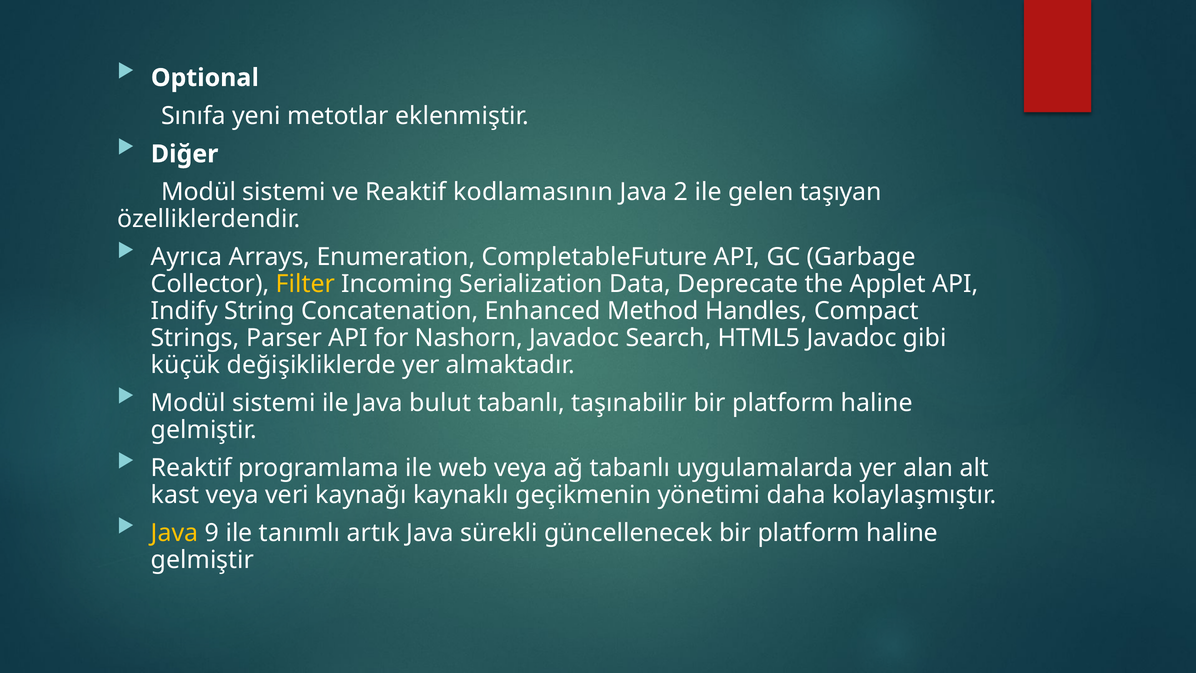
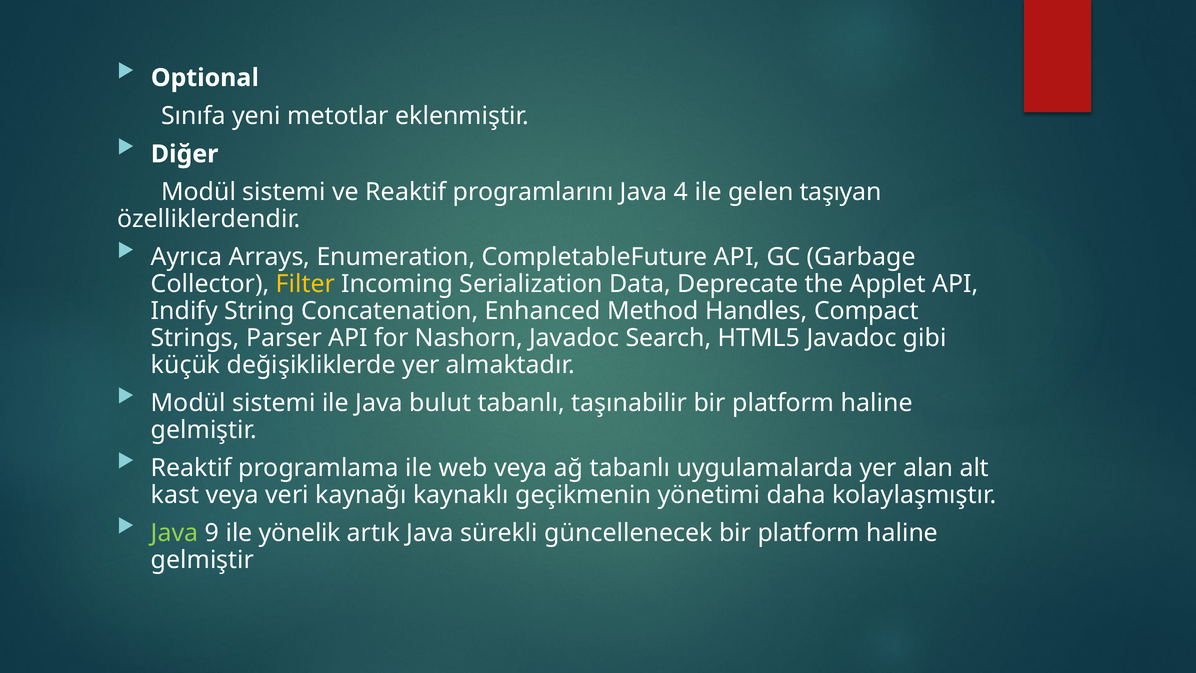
kodlamasının: kodlamasının -> programlarını
2: 2 -> 4
Java at (175, 533) colour: yellow -> light green
tanımlı: tanımlı -> yönelik
